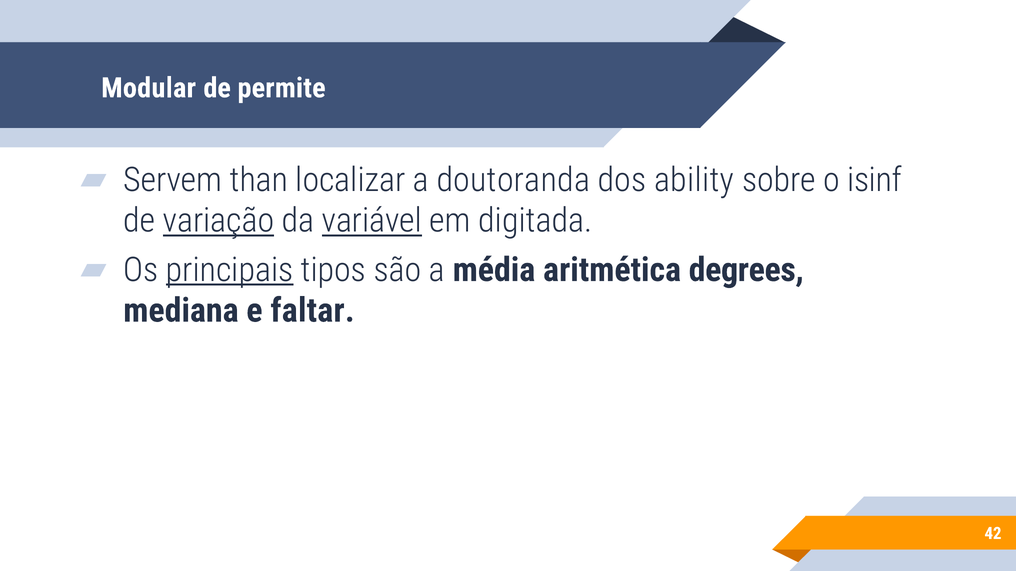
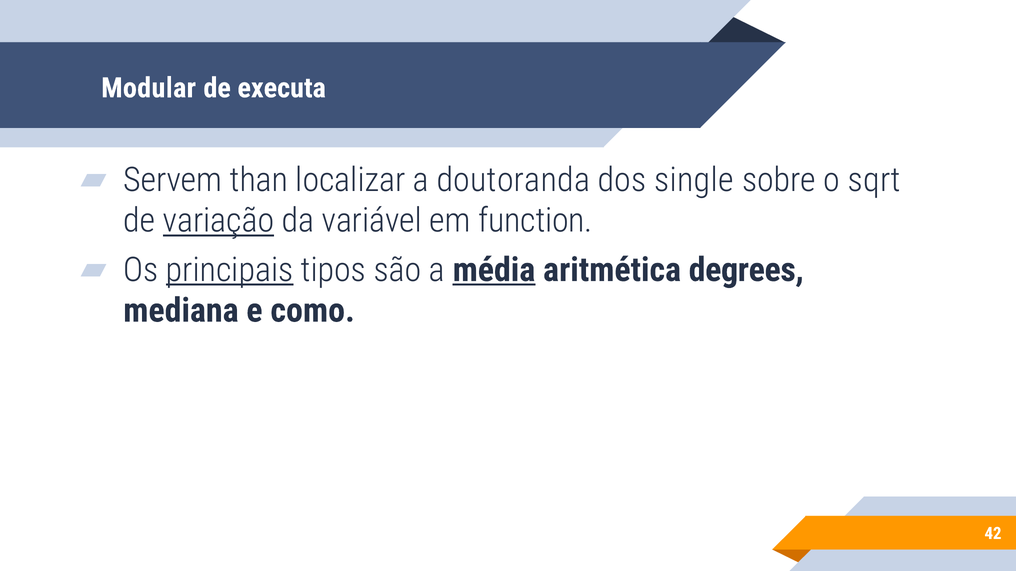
permite: permite -> executa
ability: ability -> single
isinf: isinf -> sqrt
variável underline: present -> none
digitada: digitada -> function
média underline: none -> present
faltar: faltar -> como
